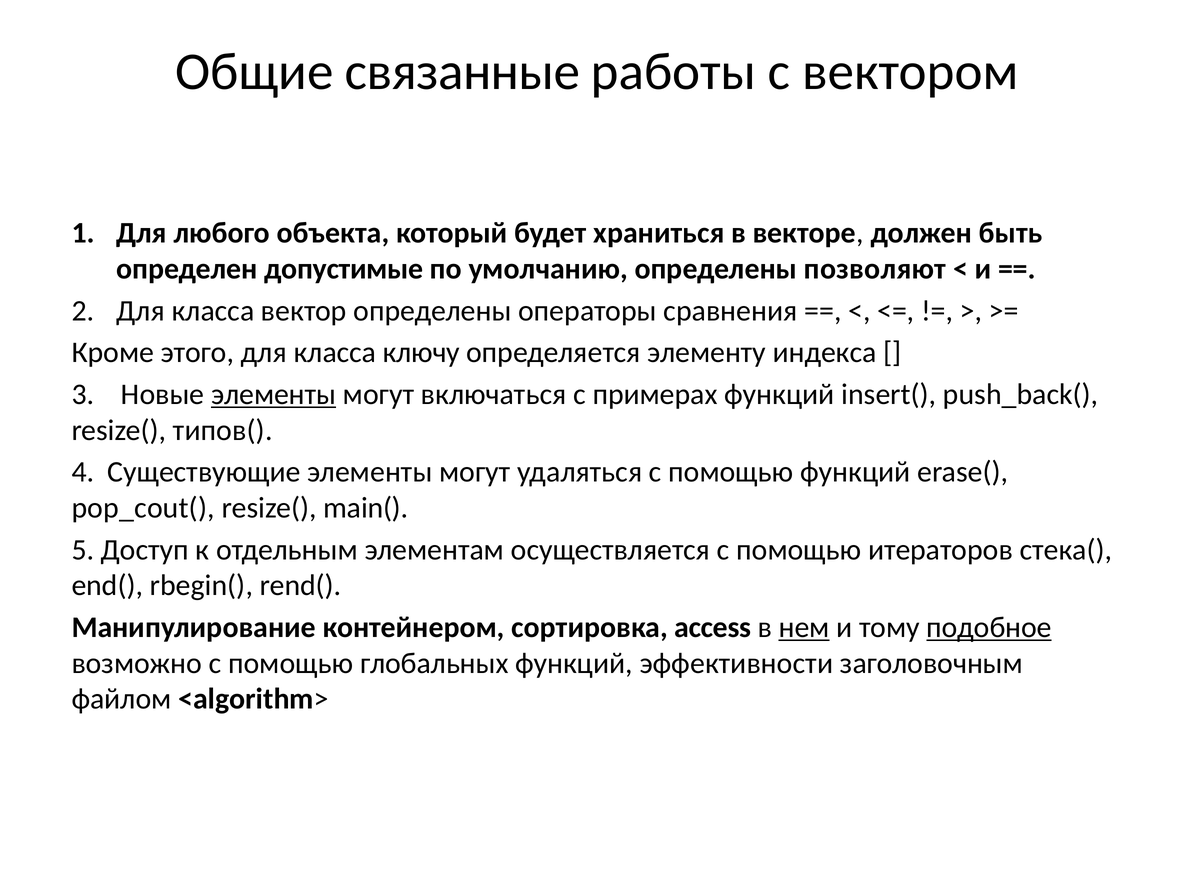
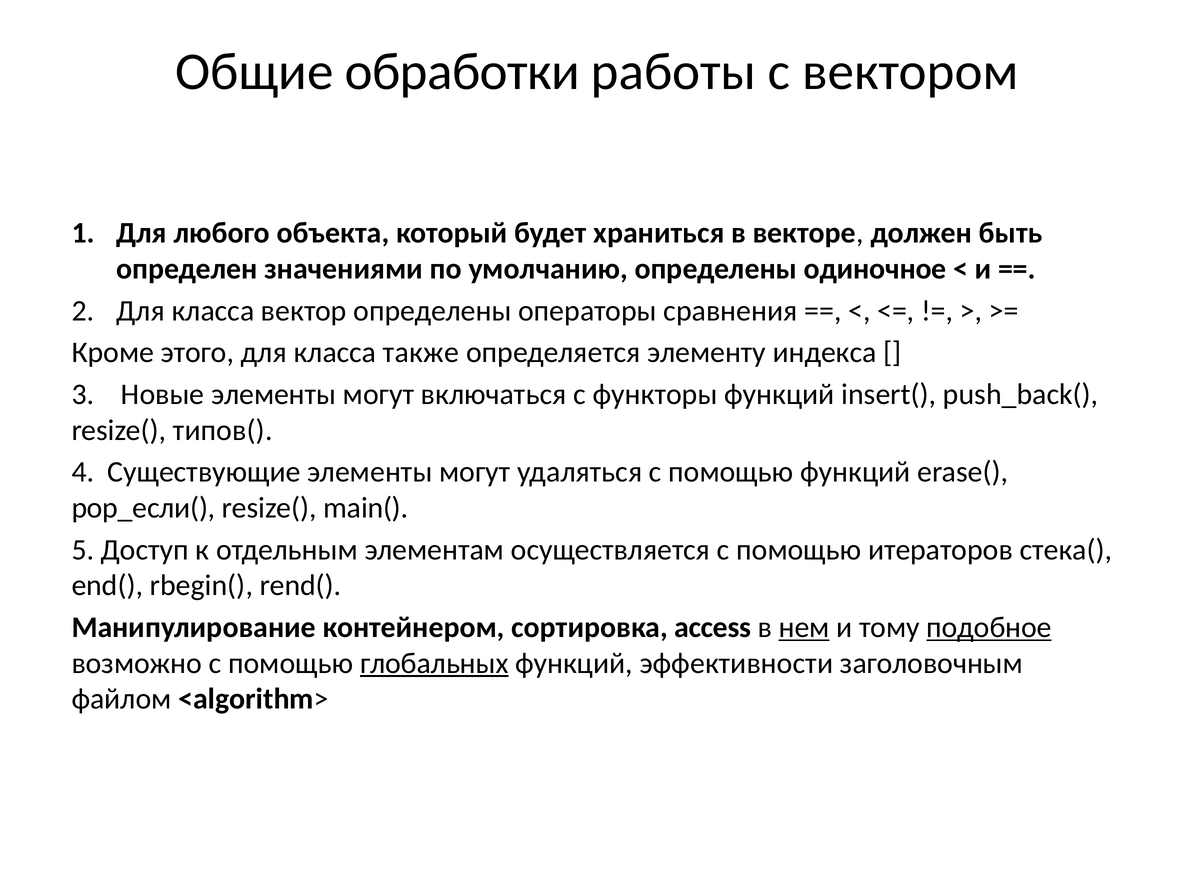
связанные: связанные -> обработки
допустимые: допустимые -> значениями
позволяют: позволяют -> одиночное
ключу: ключу -> также
элементы at (274, 395) underline: present -> none
примерах: примерах -> функторы
pop_cout(: pop_cout( -> pop_если(
глобальных underline: none -> present
